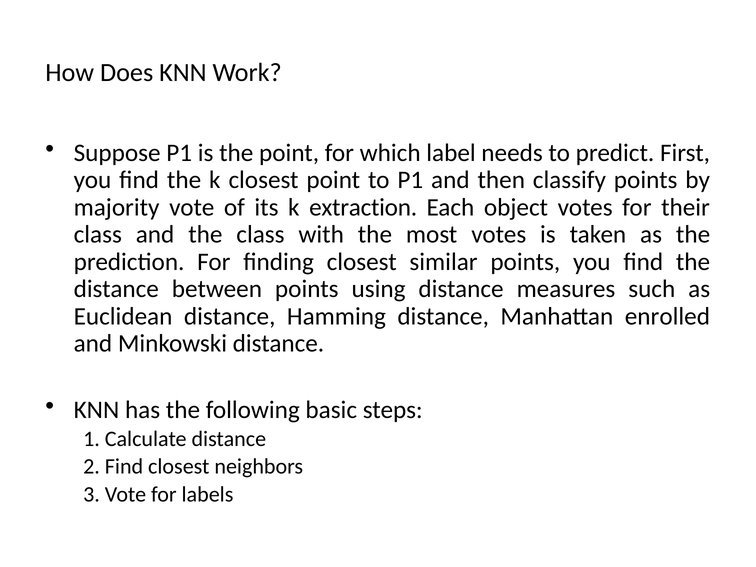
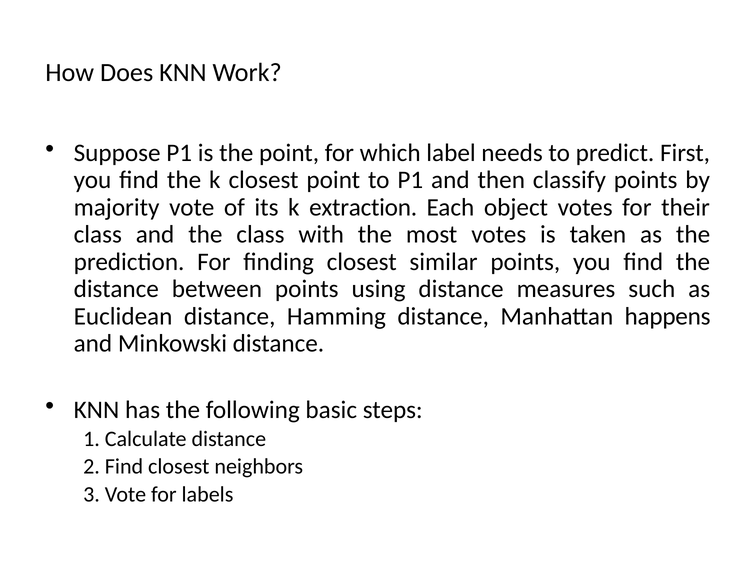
enrolled: enrolled -> happens
